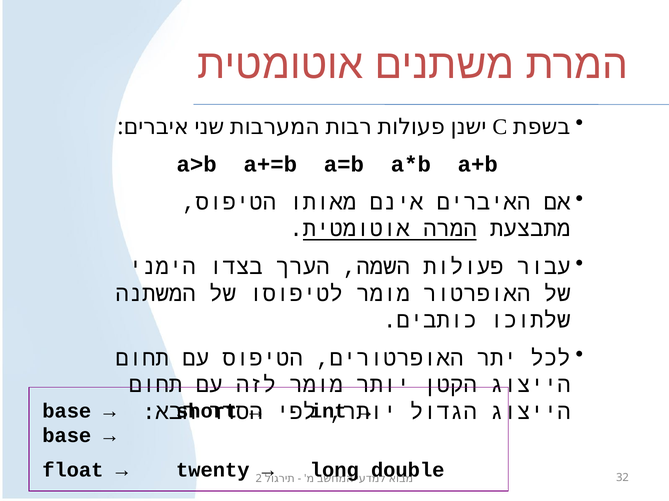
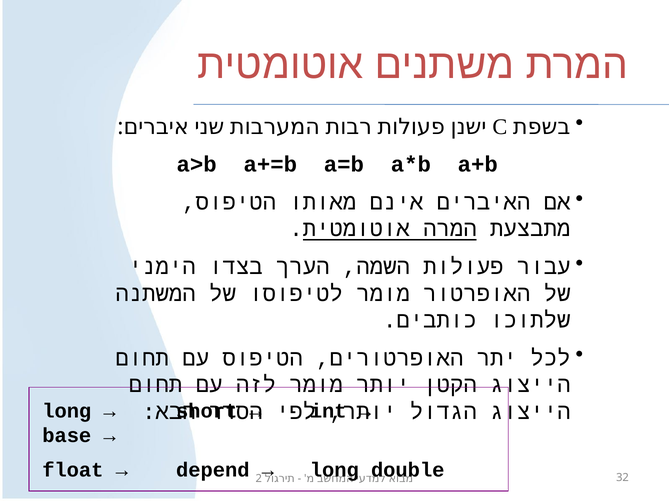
base at (67, 412): base -> long
twenty: twenty -> depend
